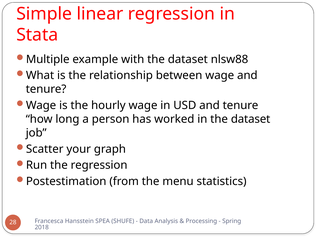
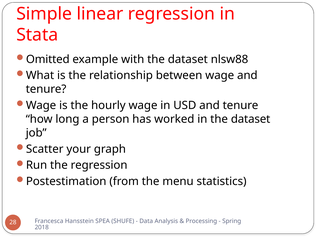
Multiple: Multiple -> Omitted
